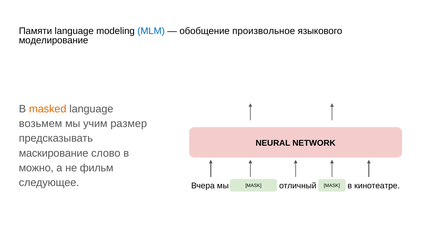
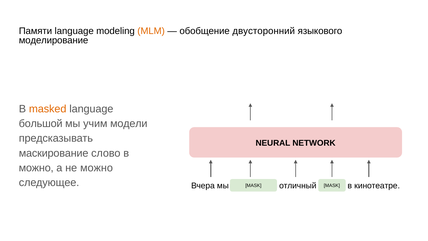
MLM colour: blue -> orange
произвольное: произвольное -> двусторонний
возьмем: возьмем -> большой
размер: размер -> модели
не фильм: фильм -> можно
